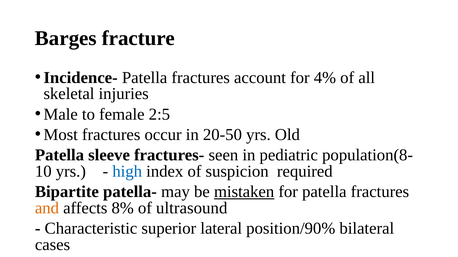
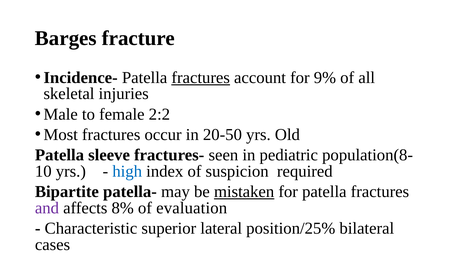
fractures at (201, 78) underline: none -> present
4%: 4% -> 9%
2:5: 2:5 -> 2:2
and colour: orange -> purple
ultrasound: ultrasound -> evaluation
position/90%: position/90% -> position/25%
